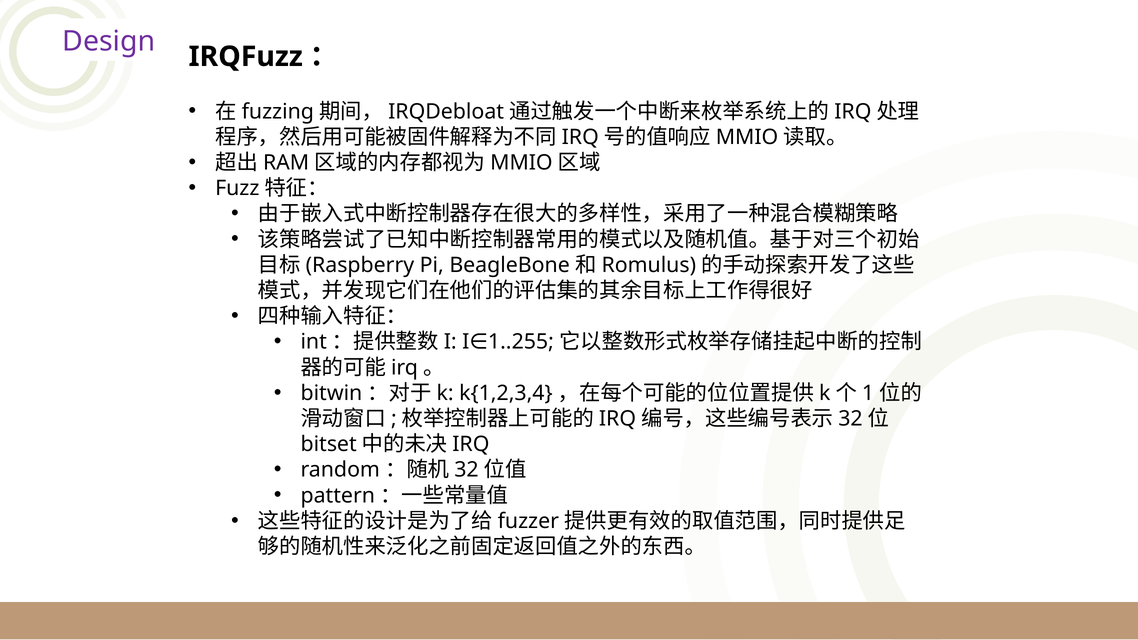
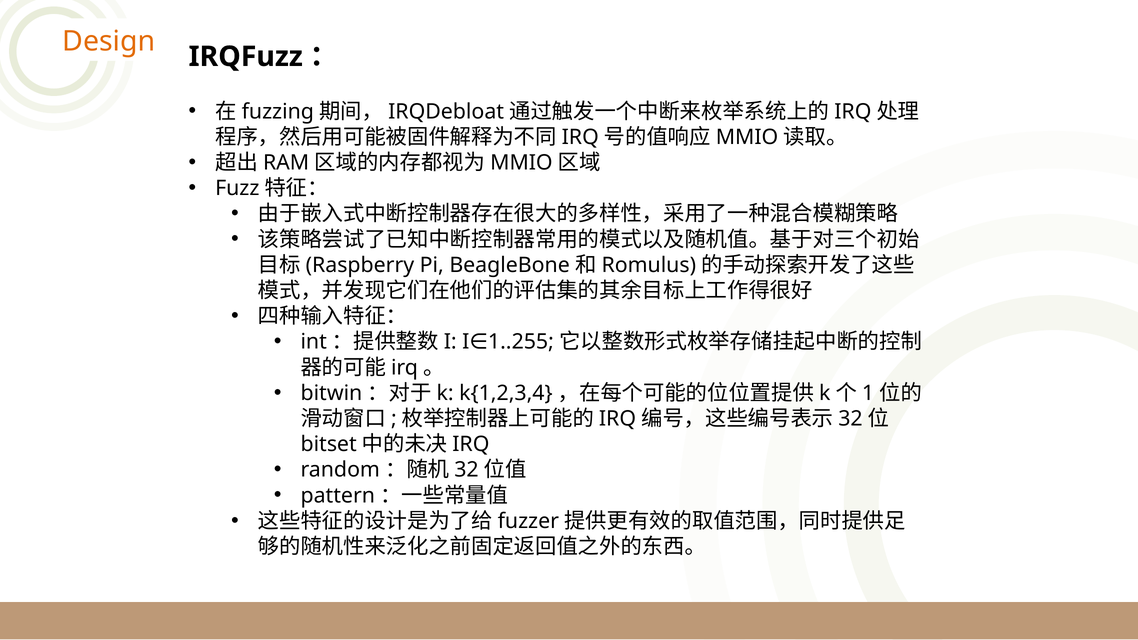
Design colour: purple -> orange
